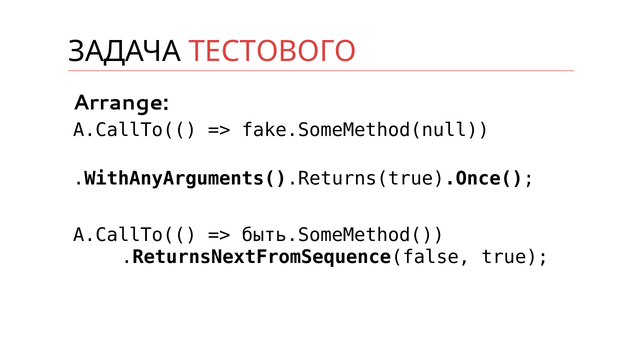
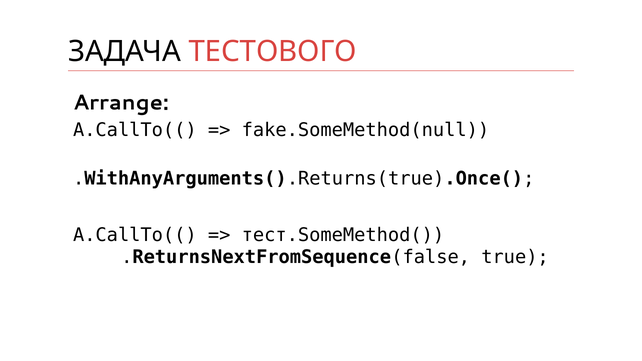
быть.SomeMethod(: быть.SomeMethod( -> тест.SomeMethod(
